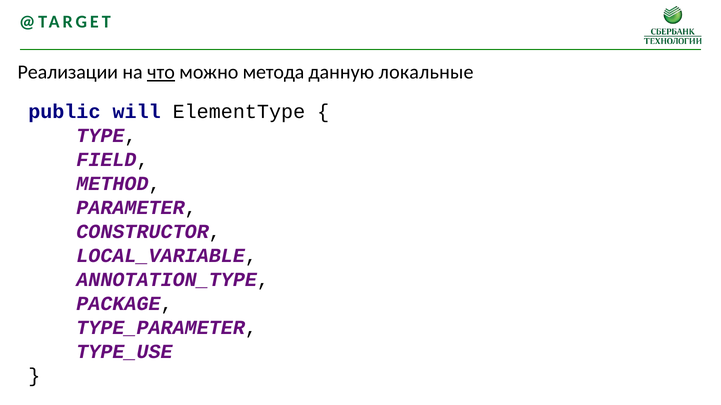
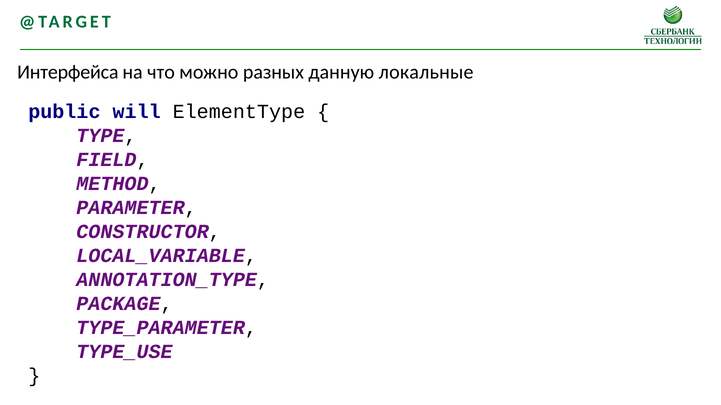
Реализации: Реализации -> Интерфейса
что underline: present -> none
метода: метода -> разных
